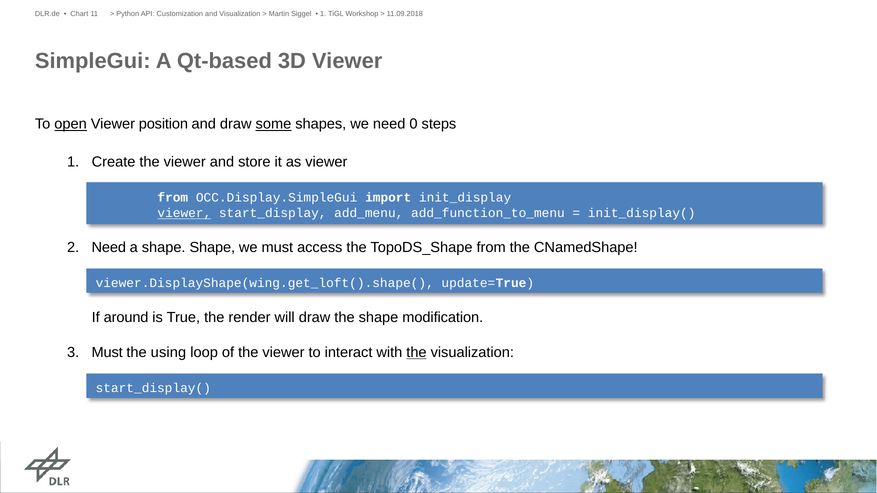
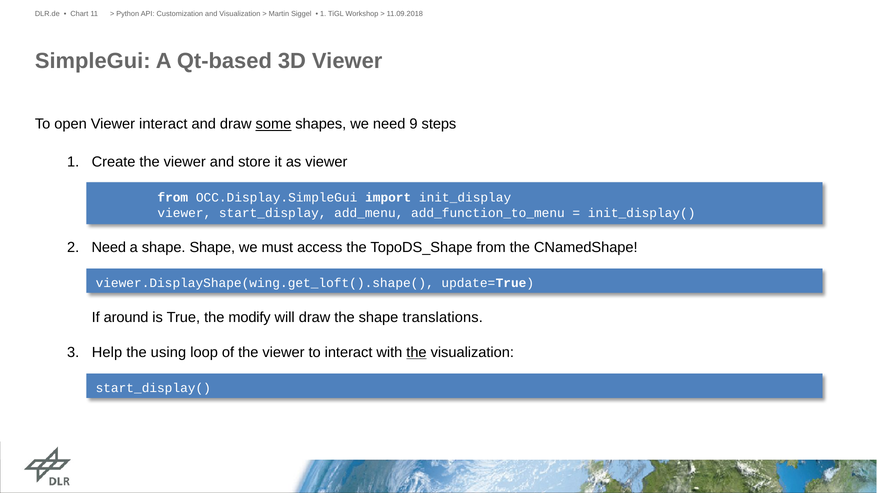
open underline: present -> none
Viewer position: position -> interact
0: 0 -> 9
viewer at (184, 213) underline: present -> none
render: render -> modify
modification: modification -> translations
3 Must: Must -> Help
